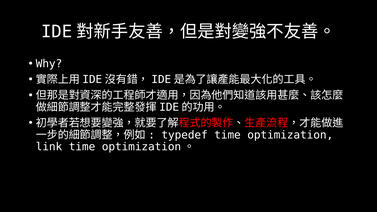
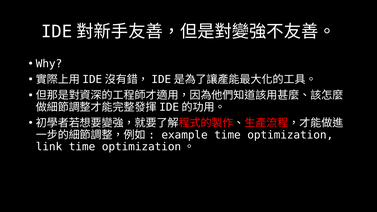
typedef: typedef -> example
